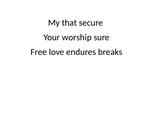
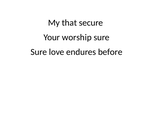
Free at (39, 52): Free -> Sure
breaks: breaks -> before
